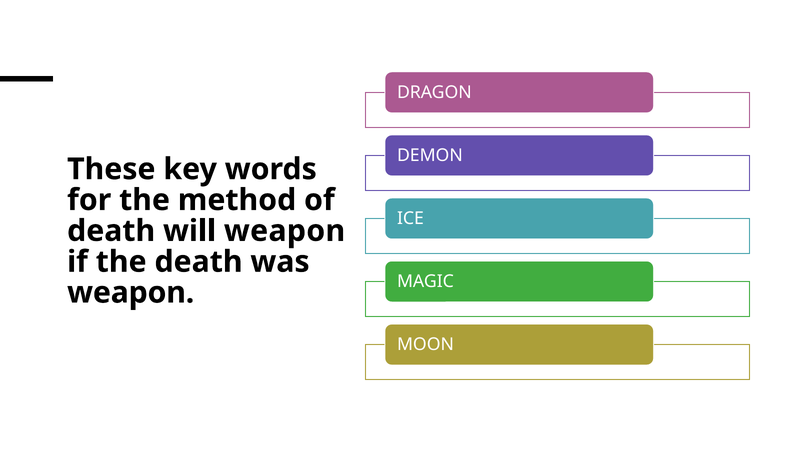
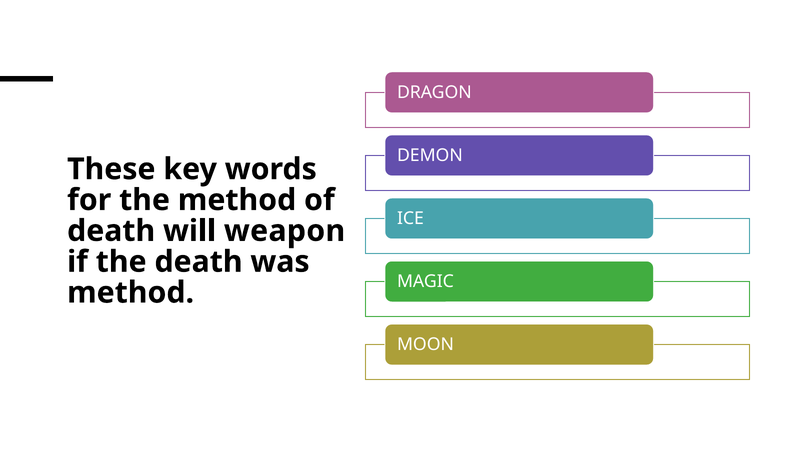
weapon at (131, 293): weapon -> method
